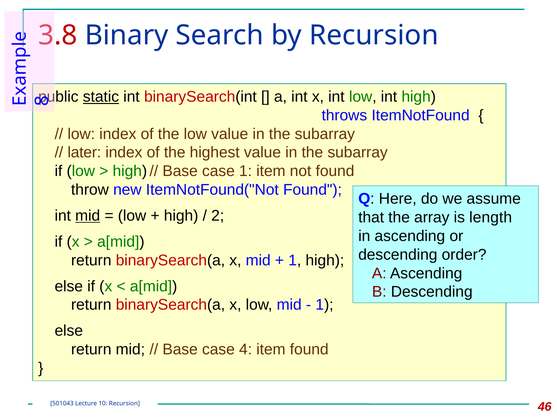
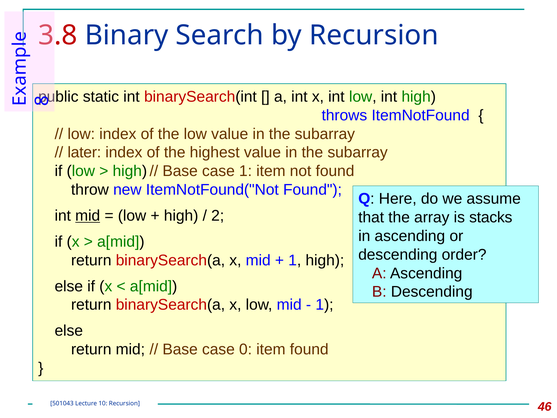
static underline: present -> none
length: length -> stacks
4: 4 -> 0
